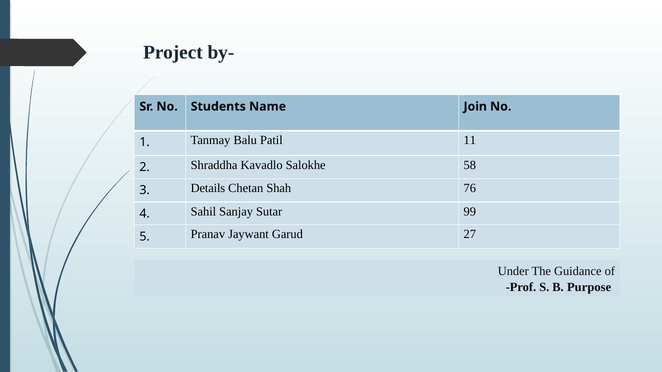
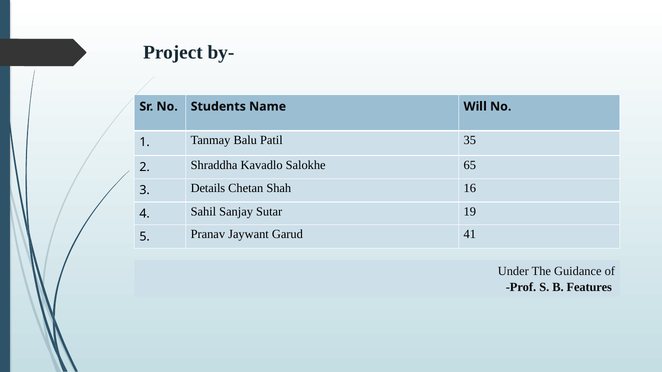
Join: Join -> Will
11: 11 -> 35
58: 58 -> 65
76: 76 -> 16
99: 99 -> 19
27: 27 -> 41
Purpose: Purpose -> Features
